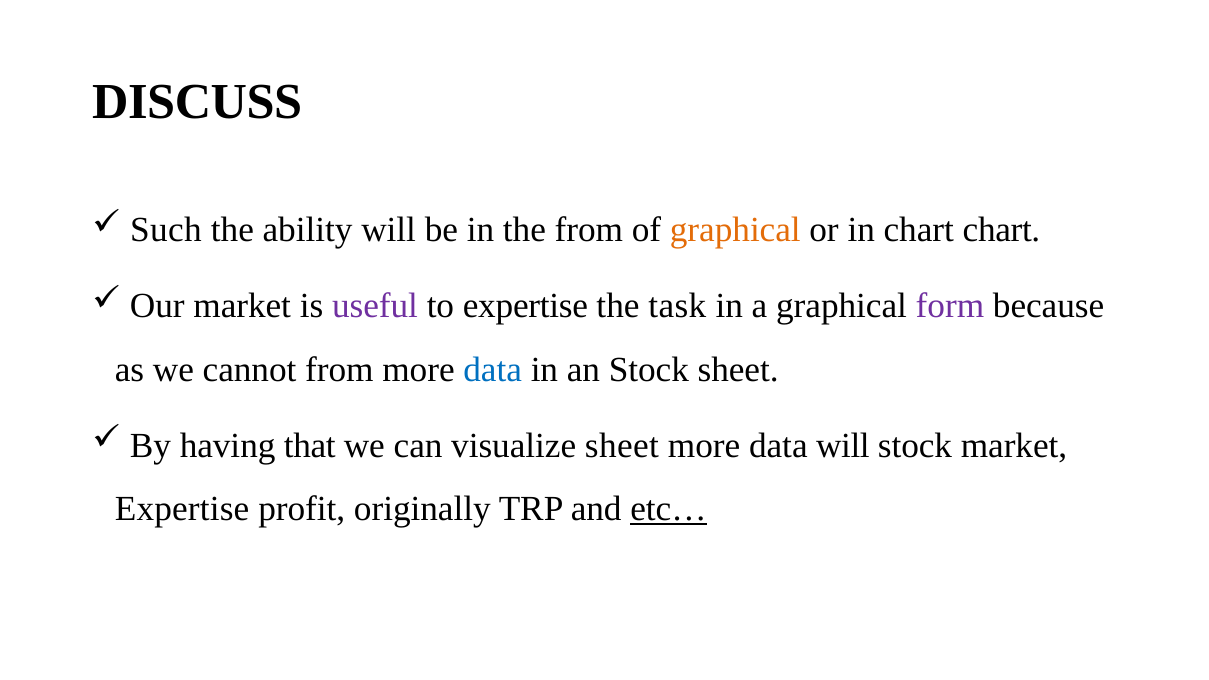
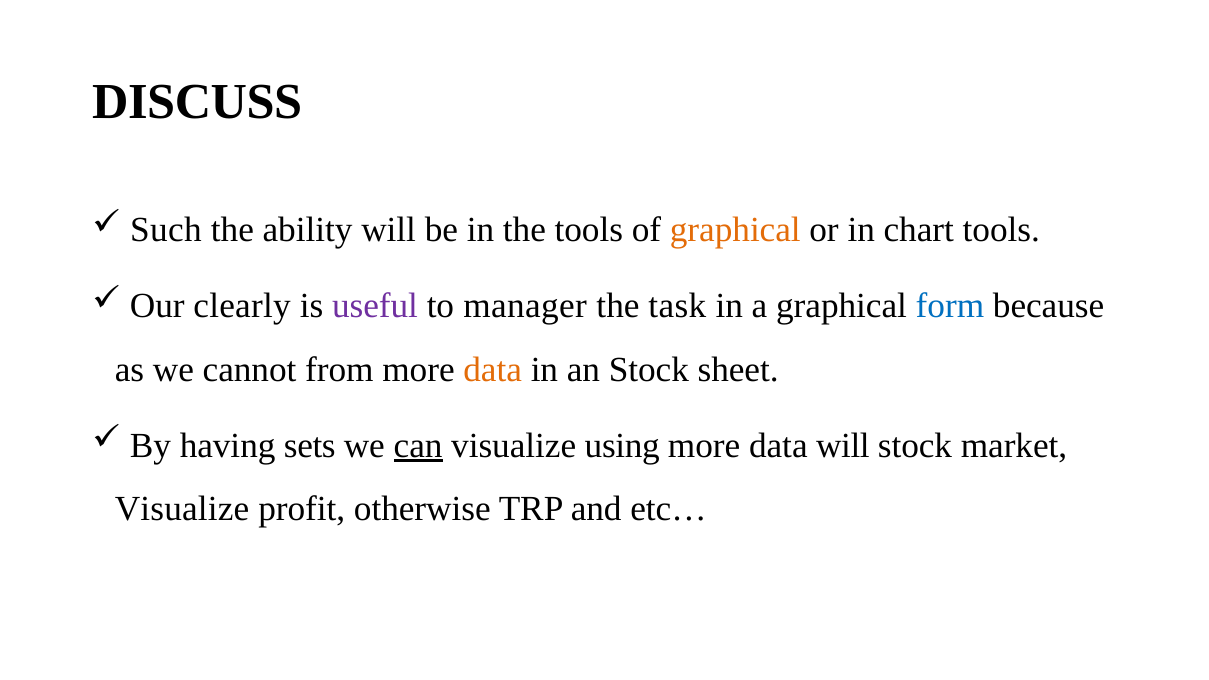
the from: from -> tools
chart chart: chart -> tools
Our market: market -> clearly
to expertise: expertise -> manager
form colour: purple -> blue
data at (493, 369) colour: blue -> orange
that: that -> sets
can underline: none -> present
visualize sheet: sheet -> using
Expertise at (182, 509): Expertise -> Visualize
originally: originally -> otherwise
etc… underline: present -> none
